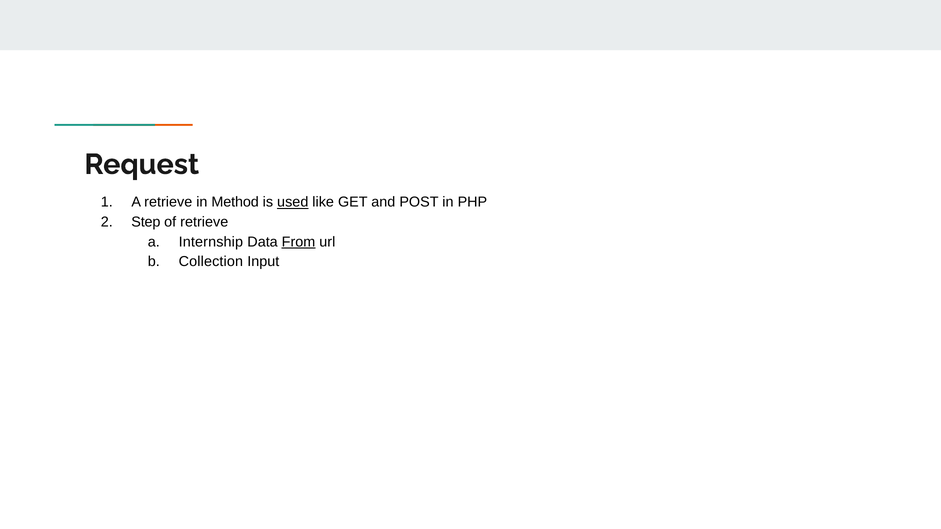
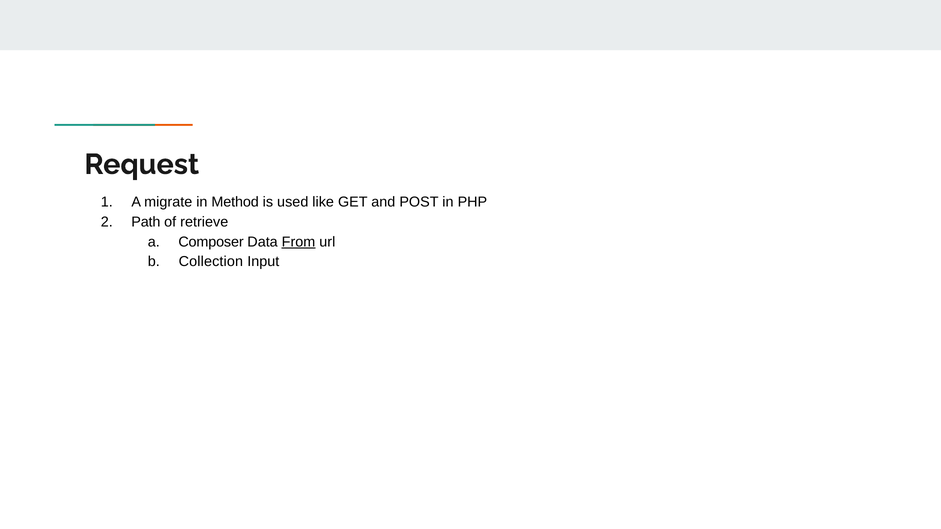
A retrieve: retrieve -> migrate
used underline: present -> none
Step: Step -> Path
Internship: Internship -> Composer
